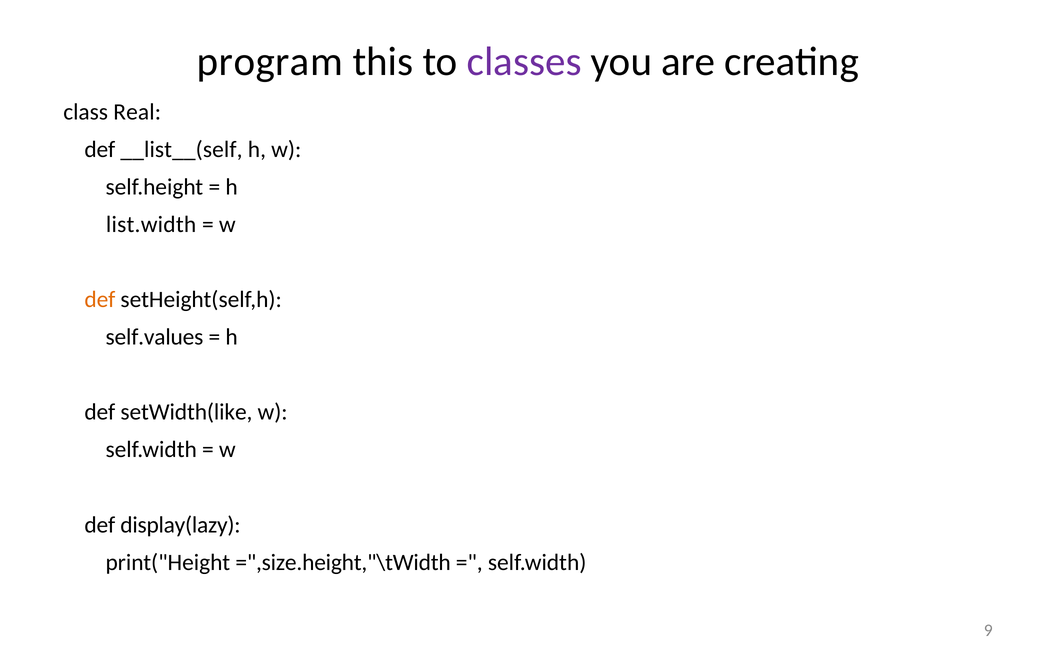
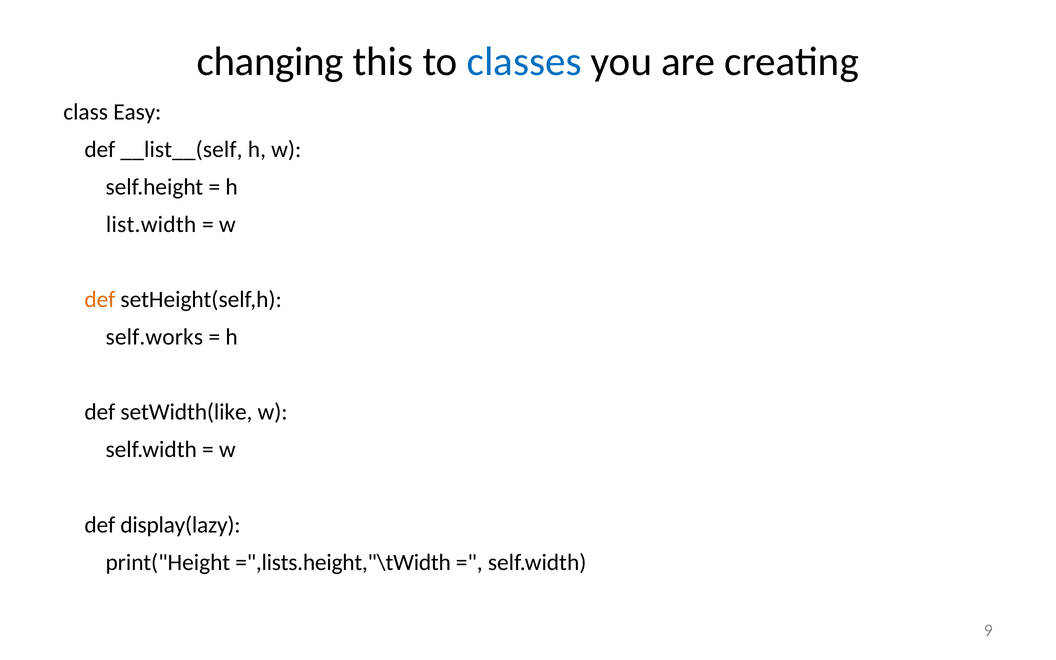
program: program -> changing
classes colour: purple -> blue
Real: Real -> Easy
self.values: self.values -> self.works
=",size.height,"\tWidth: =",size.height,"\tWidth -> =",lists.height,"\tWidth
